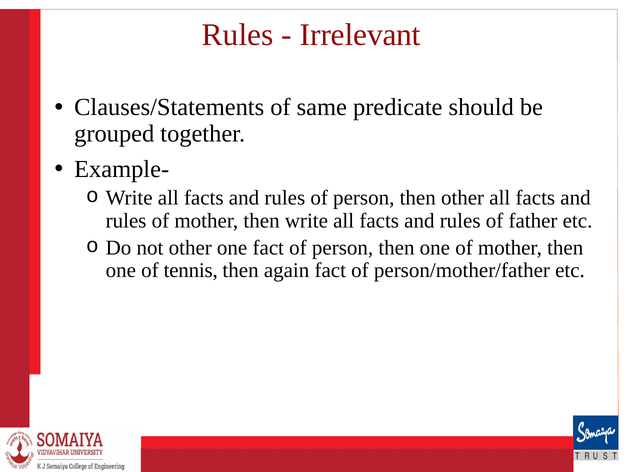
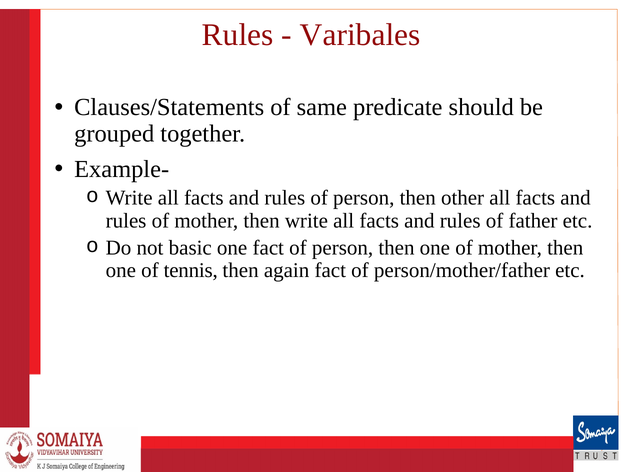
Irrelevant: Irrelevant -> Varibales
not other: other -> basic
